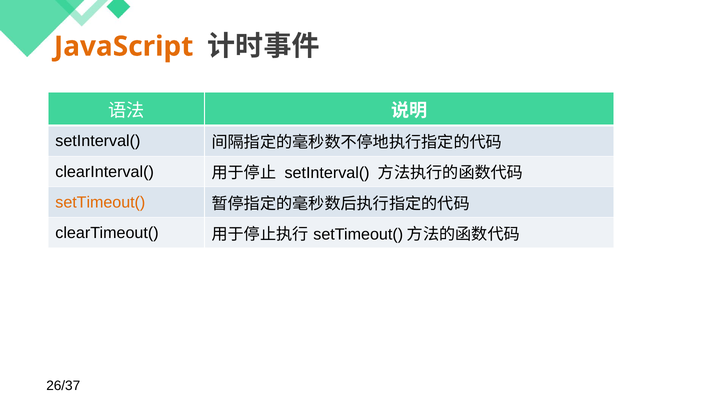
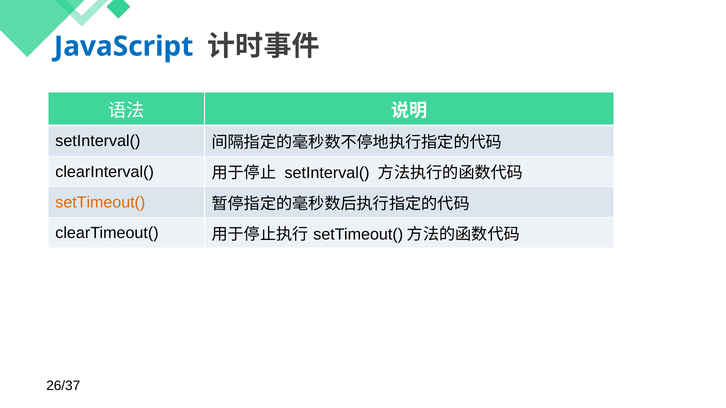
JavaScript colour: orange -> blue
